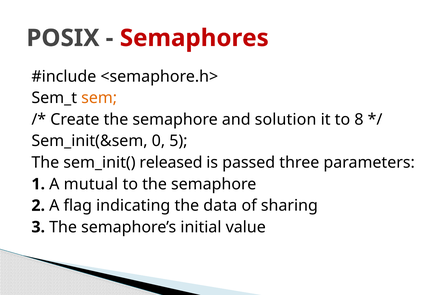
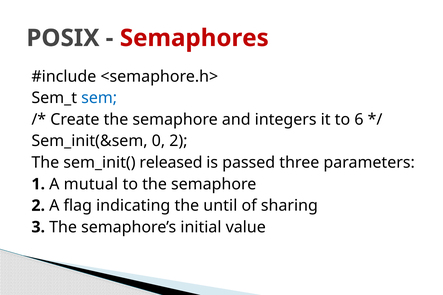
sem colour: orange -> blue
solution: solution -> integers
8: 8 -> 6
0 5: 5 -> 2
data: data -> until
